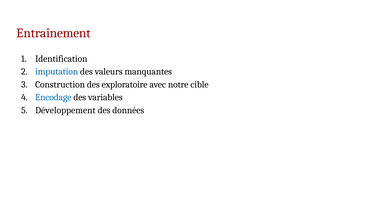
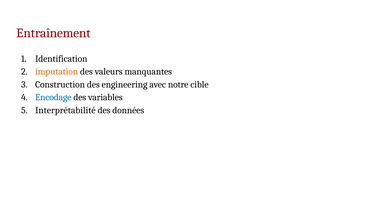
imputation colour: blue -> orange
exploratoire: exploratoire -> engineering
Développement: Développement -> Interprétabilité
